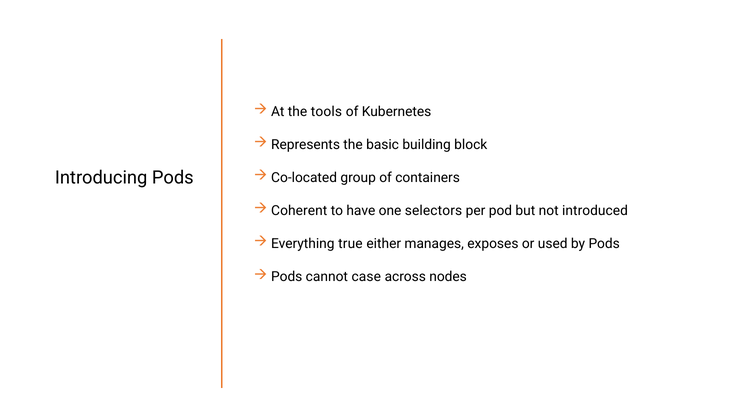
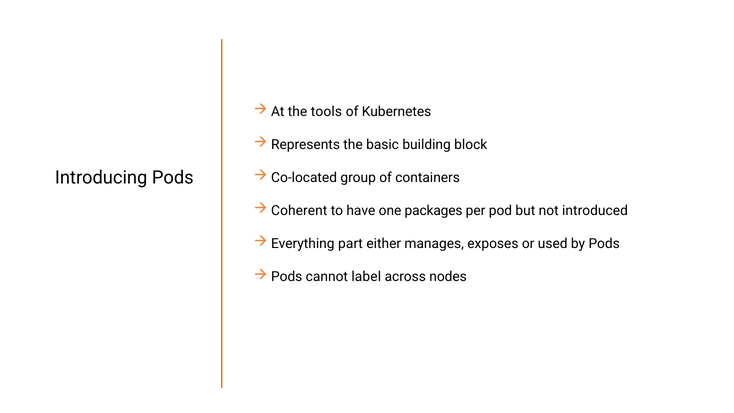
selectors: selectors -> packages
true: true -> part
case: case -> label
